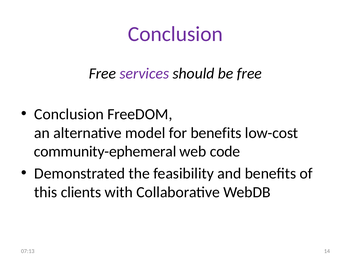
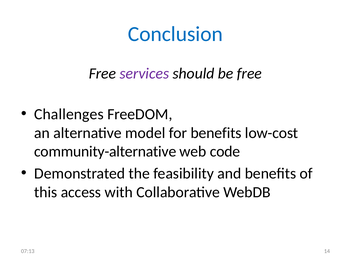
Conclusion at (175, 34) colour: purple -> blue
Conclusion at (69, 114): Conclusion -> Challenges
community-ephemeral: community-ephemeral -> community-alternative
clients: clients -> access
